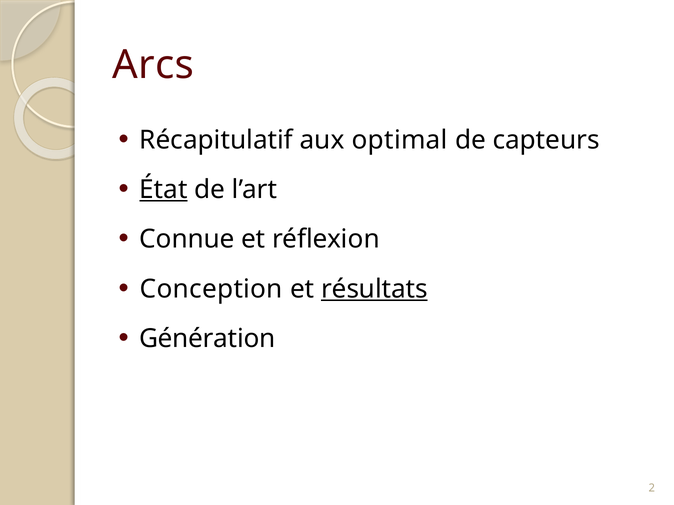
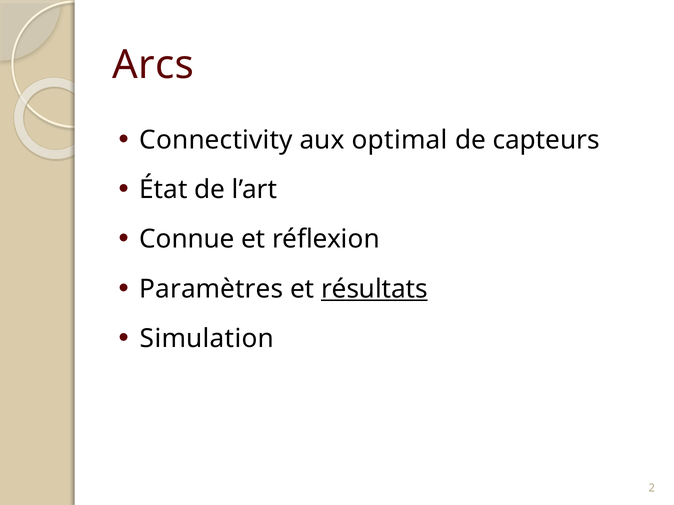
Récapitulatif: Récapitulatif -> Connectivity
État underline: present -> none
Conception: Conception -> Paramètres
Génération: Génération -> Simulation
